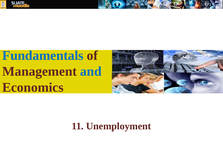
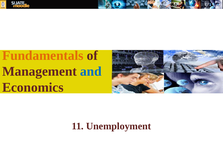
Fundamentals colour: blue -> orange
